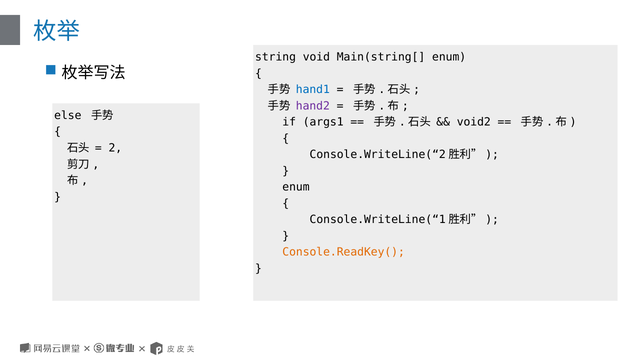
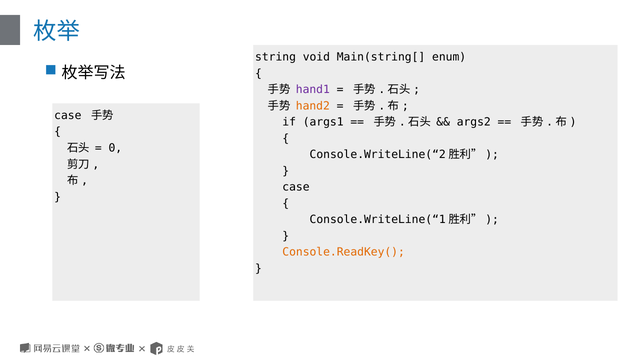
hand1 colour: blue -> purple
hand2 colour: purple -> orange
else at (68, 116): else -> case
void2: void2 -> args2
2: 2 -> 0
enum at (296, 188): enum -> case
